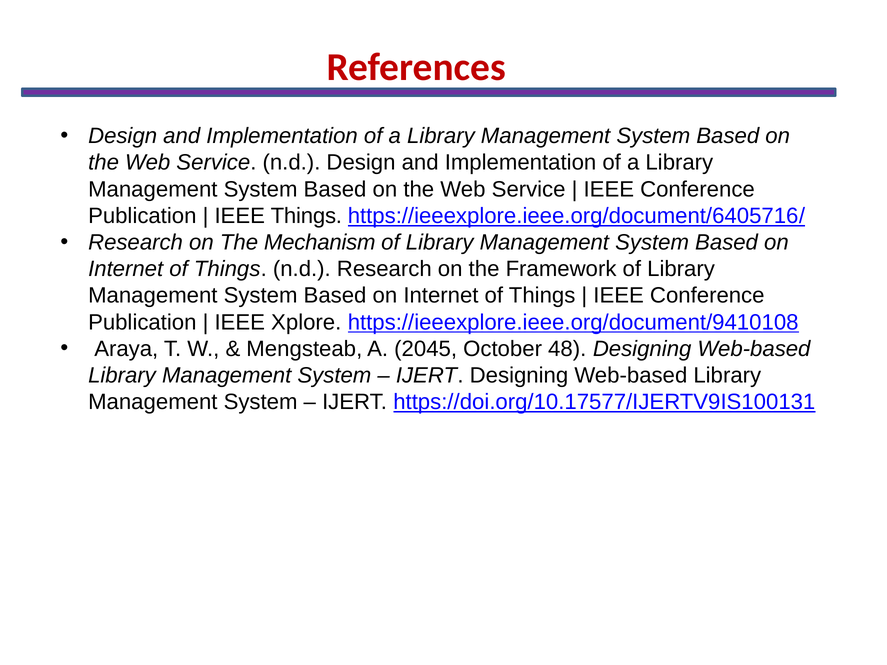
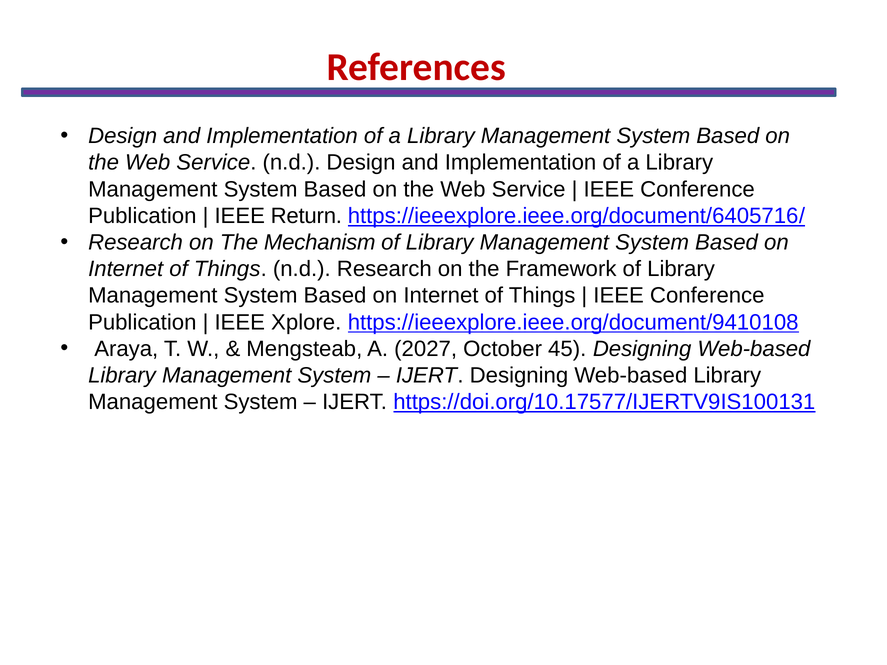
IEEE Things: Things -> Return
2045: 2045 -> 2027
48: 48 -> 45
